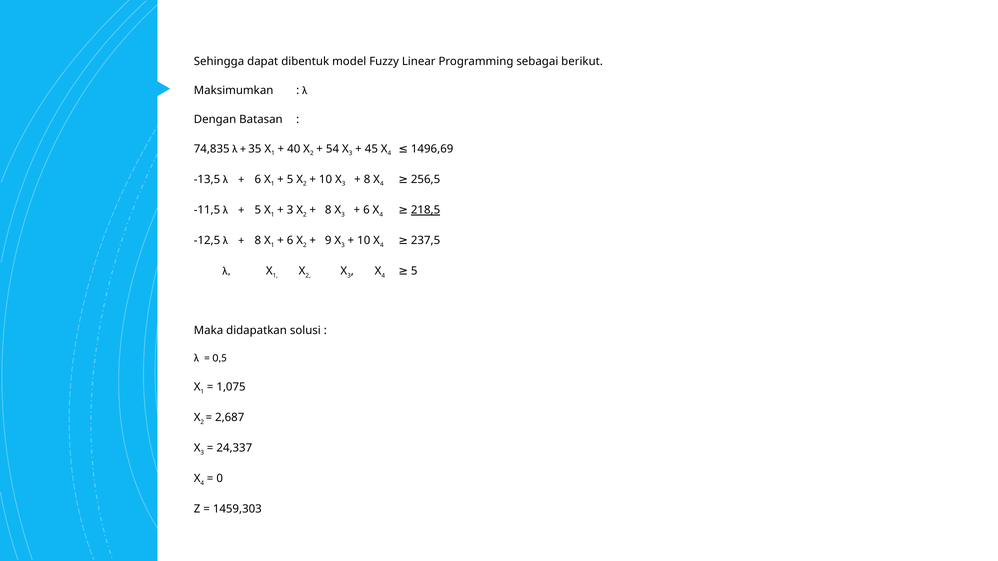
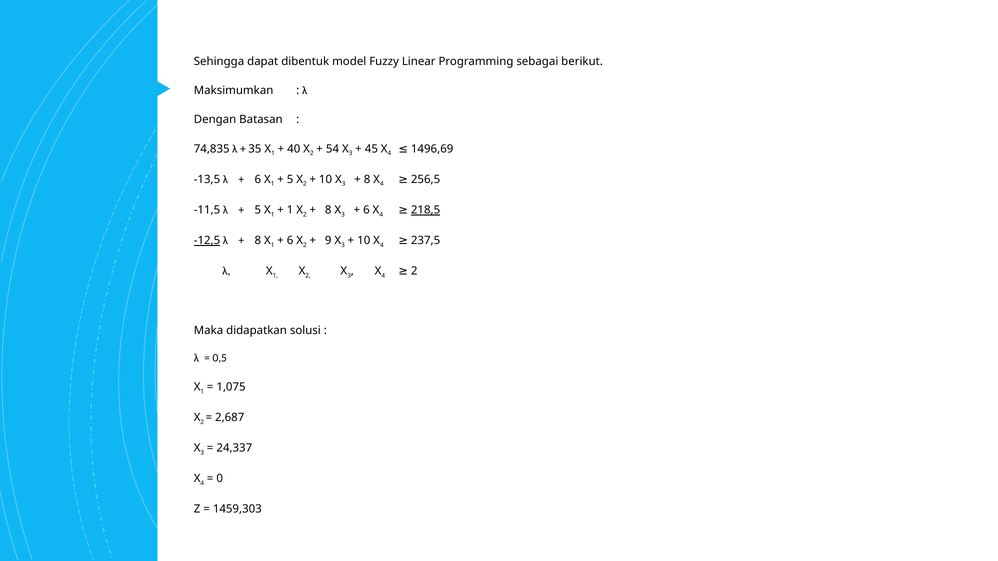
3 at (290, 210): 3 -> 1
-12,5 underline: none -> present
5 at (414, 271): 5 -> 2
